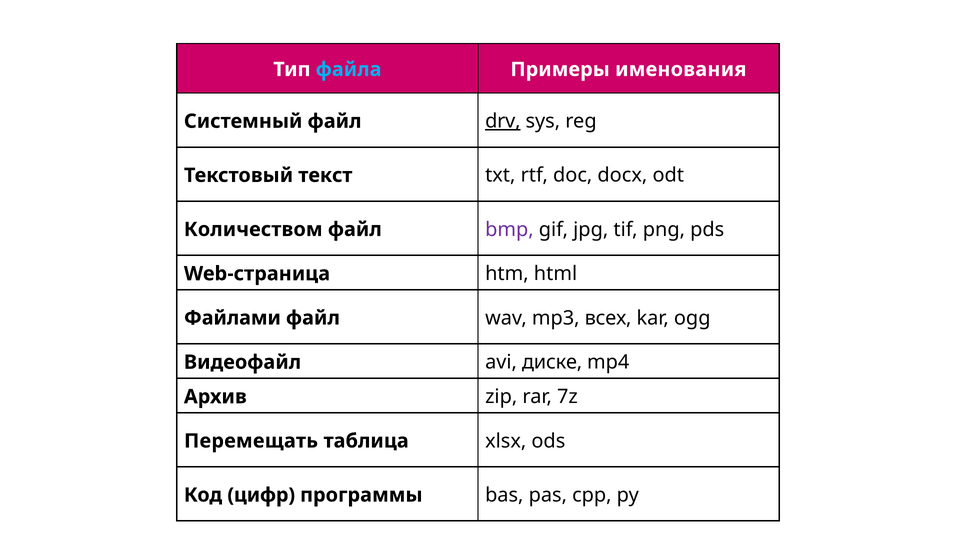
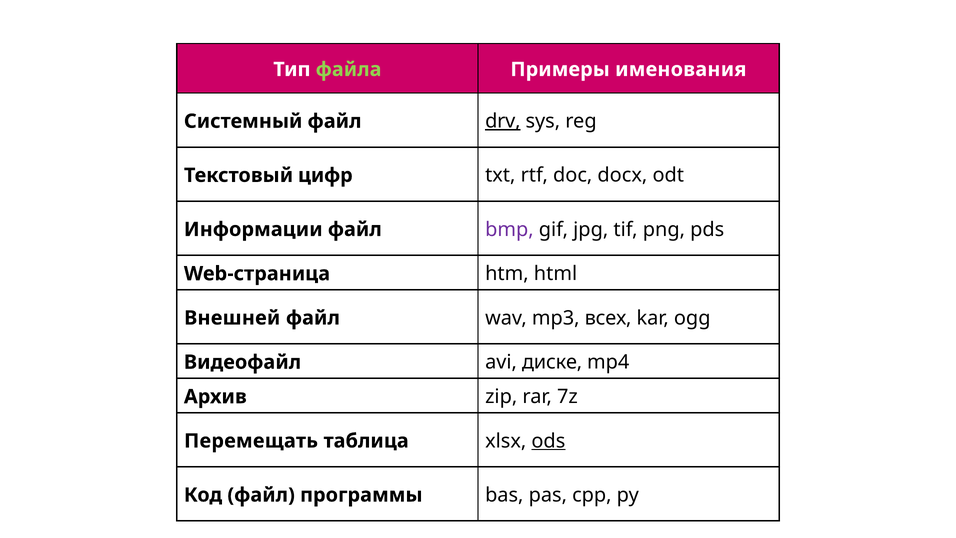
файла colour: light blue -> light green
текст: текст -> цифр
Количеством: Количеством -> Информации
Файлами: Файлами -> Внешней
ods underline: none -> present
Код цифр: цифр -> файл
